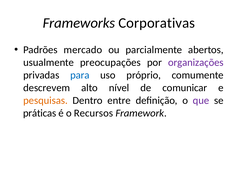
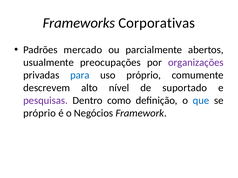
comunicar: comunicar -> suportado
pesquisas colour: orange -> purple
entre: entre -> como
que colour: purple -> blue
práticas at (40, 113): práticas -> próprio
Recursos: Recursos -> Negócios
